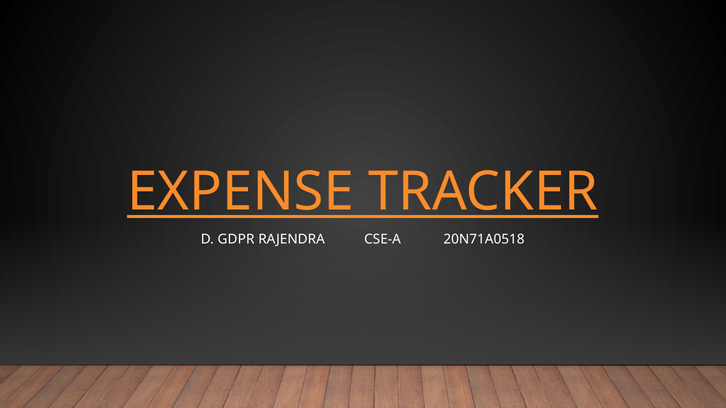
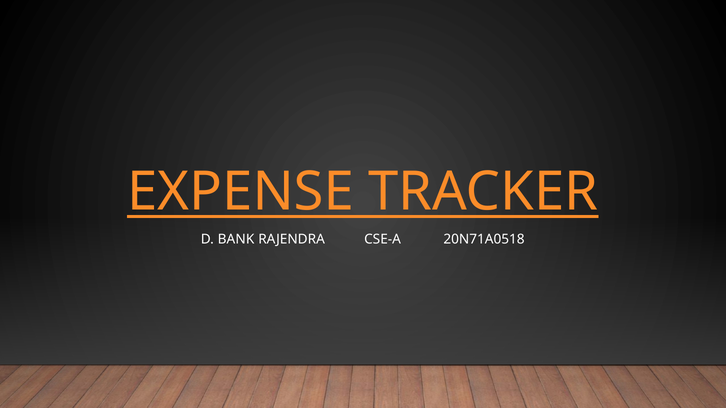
GDPR: GDPR -> BANK
